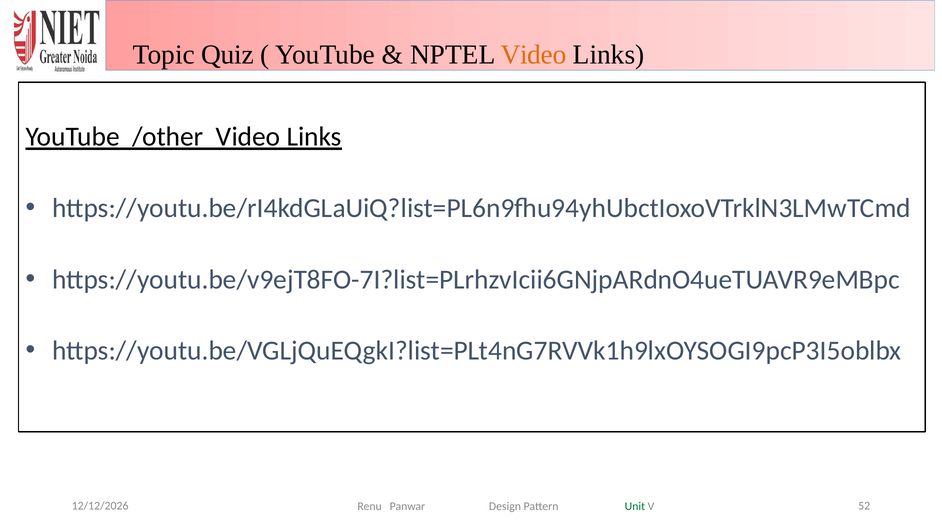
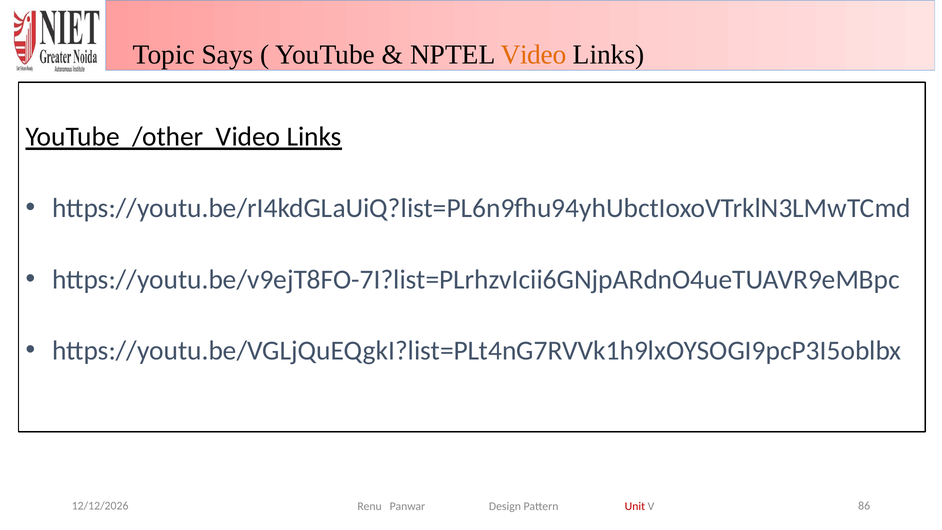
Quiz: Quiz -> Says
52: 52 -> 86
Unit colour: green -> red
